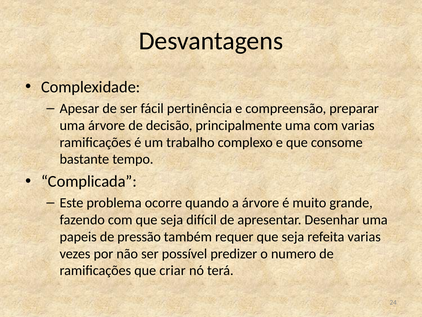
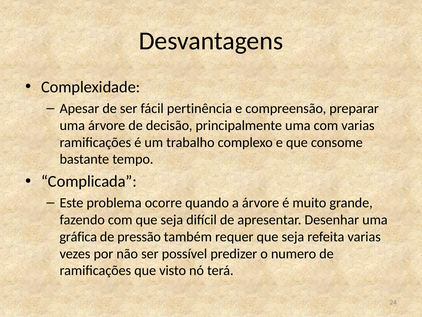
papeis: papeis -> gráfica
criar: criar -> visto
